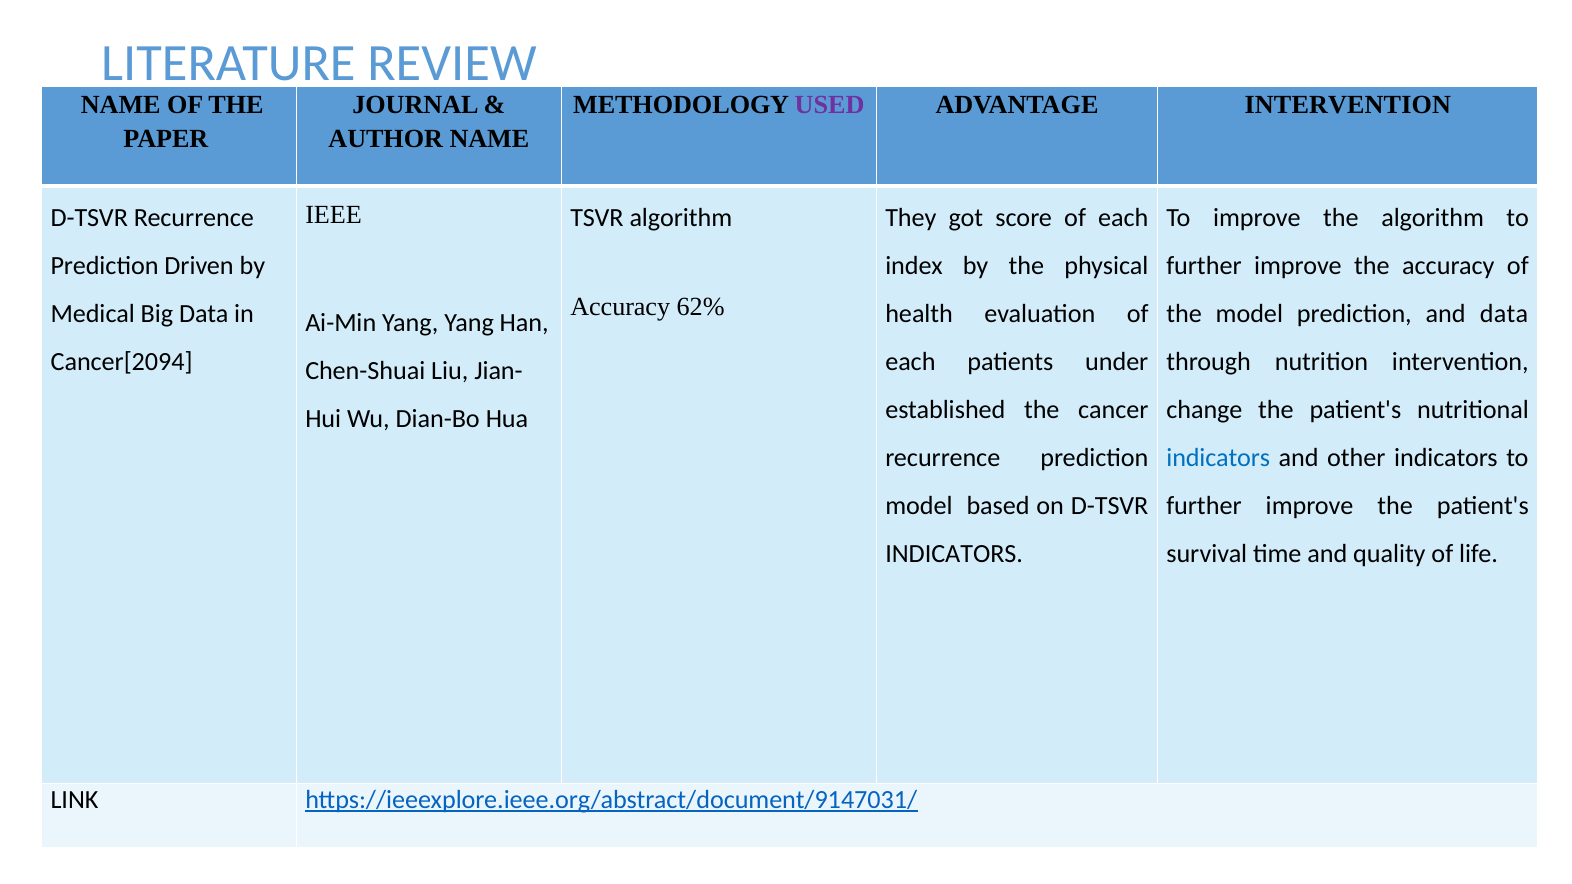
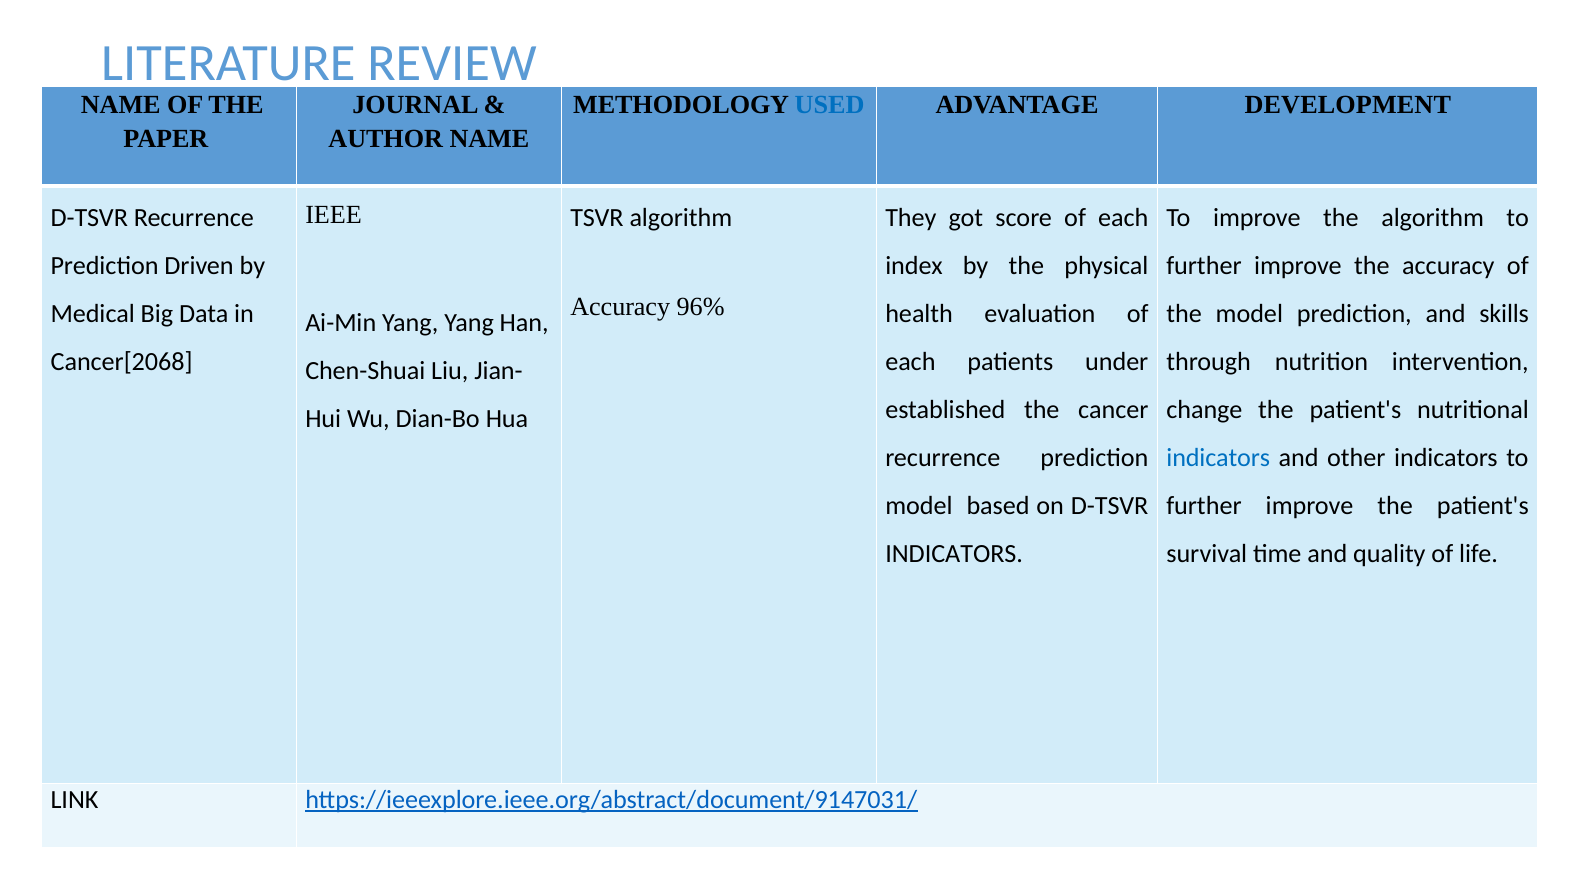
USED colour: purple -> blue
ADVANTAGE INTERVENTION: INTERVENTION -> DEVELOPMENT
62%: 62% -> 96%
and data: data -> skills
Cancer[2094: Cancer[2094 -> Cancer[2068
